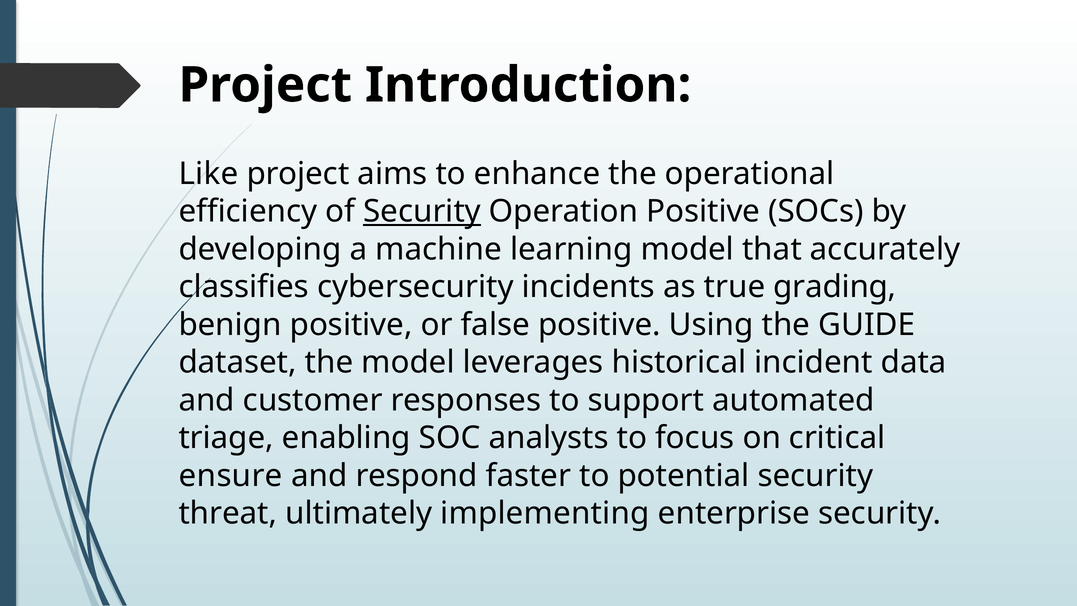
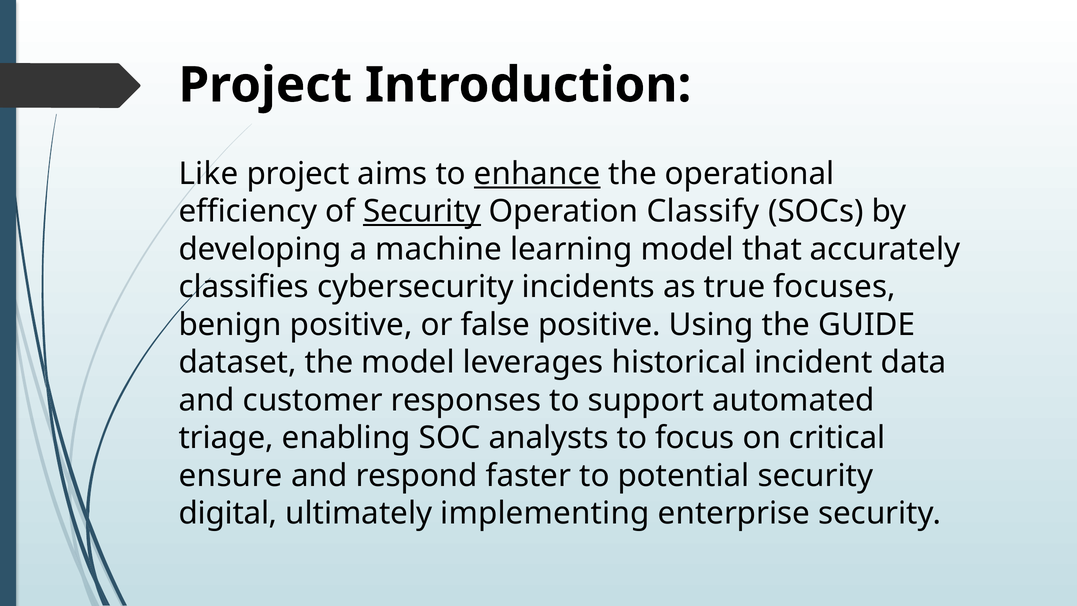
enhance underline: none -> present
Operation Positive: Positive -> Classify
grading: grading -> focuses
threat: threat -> digital
